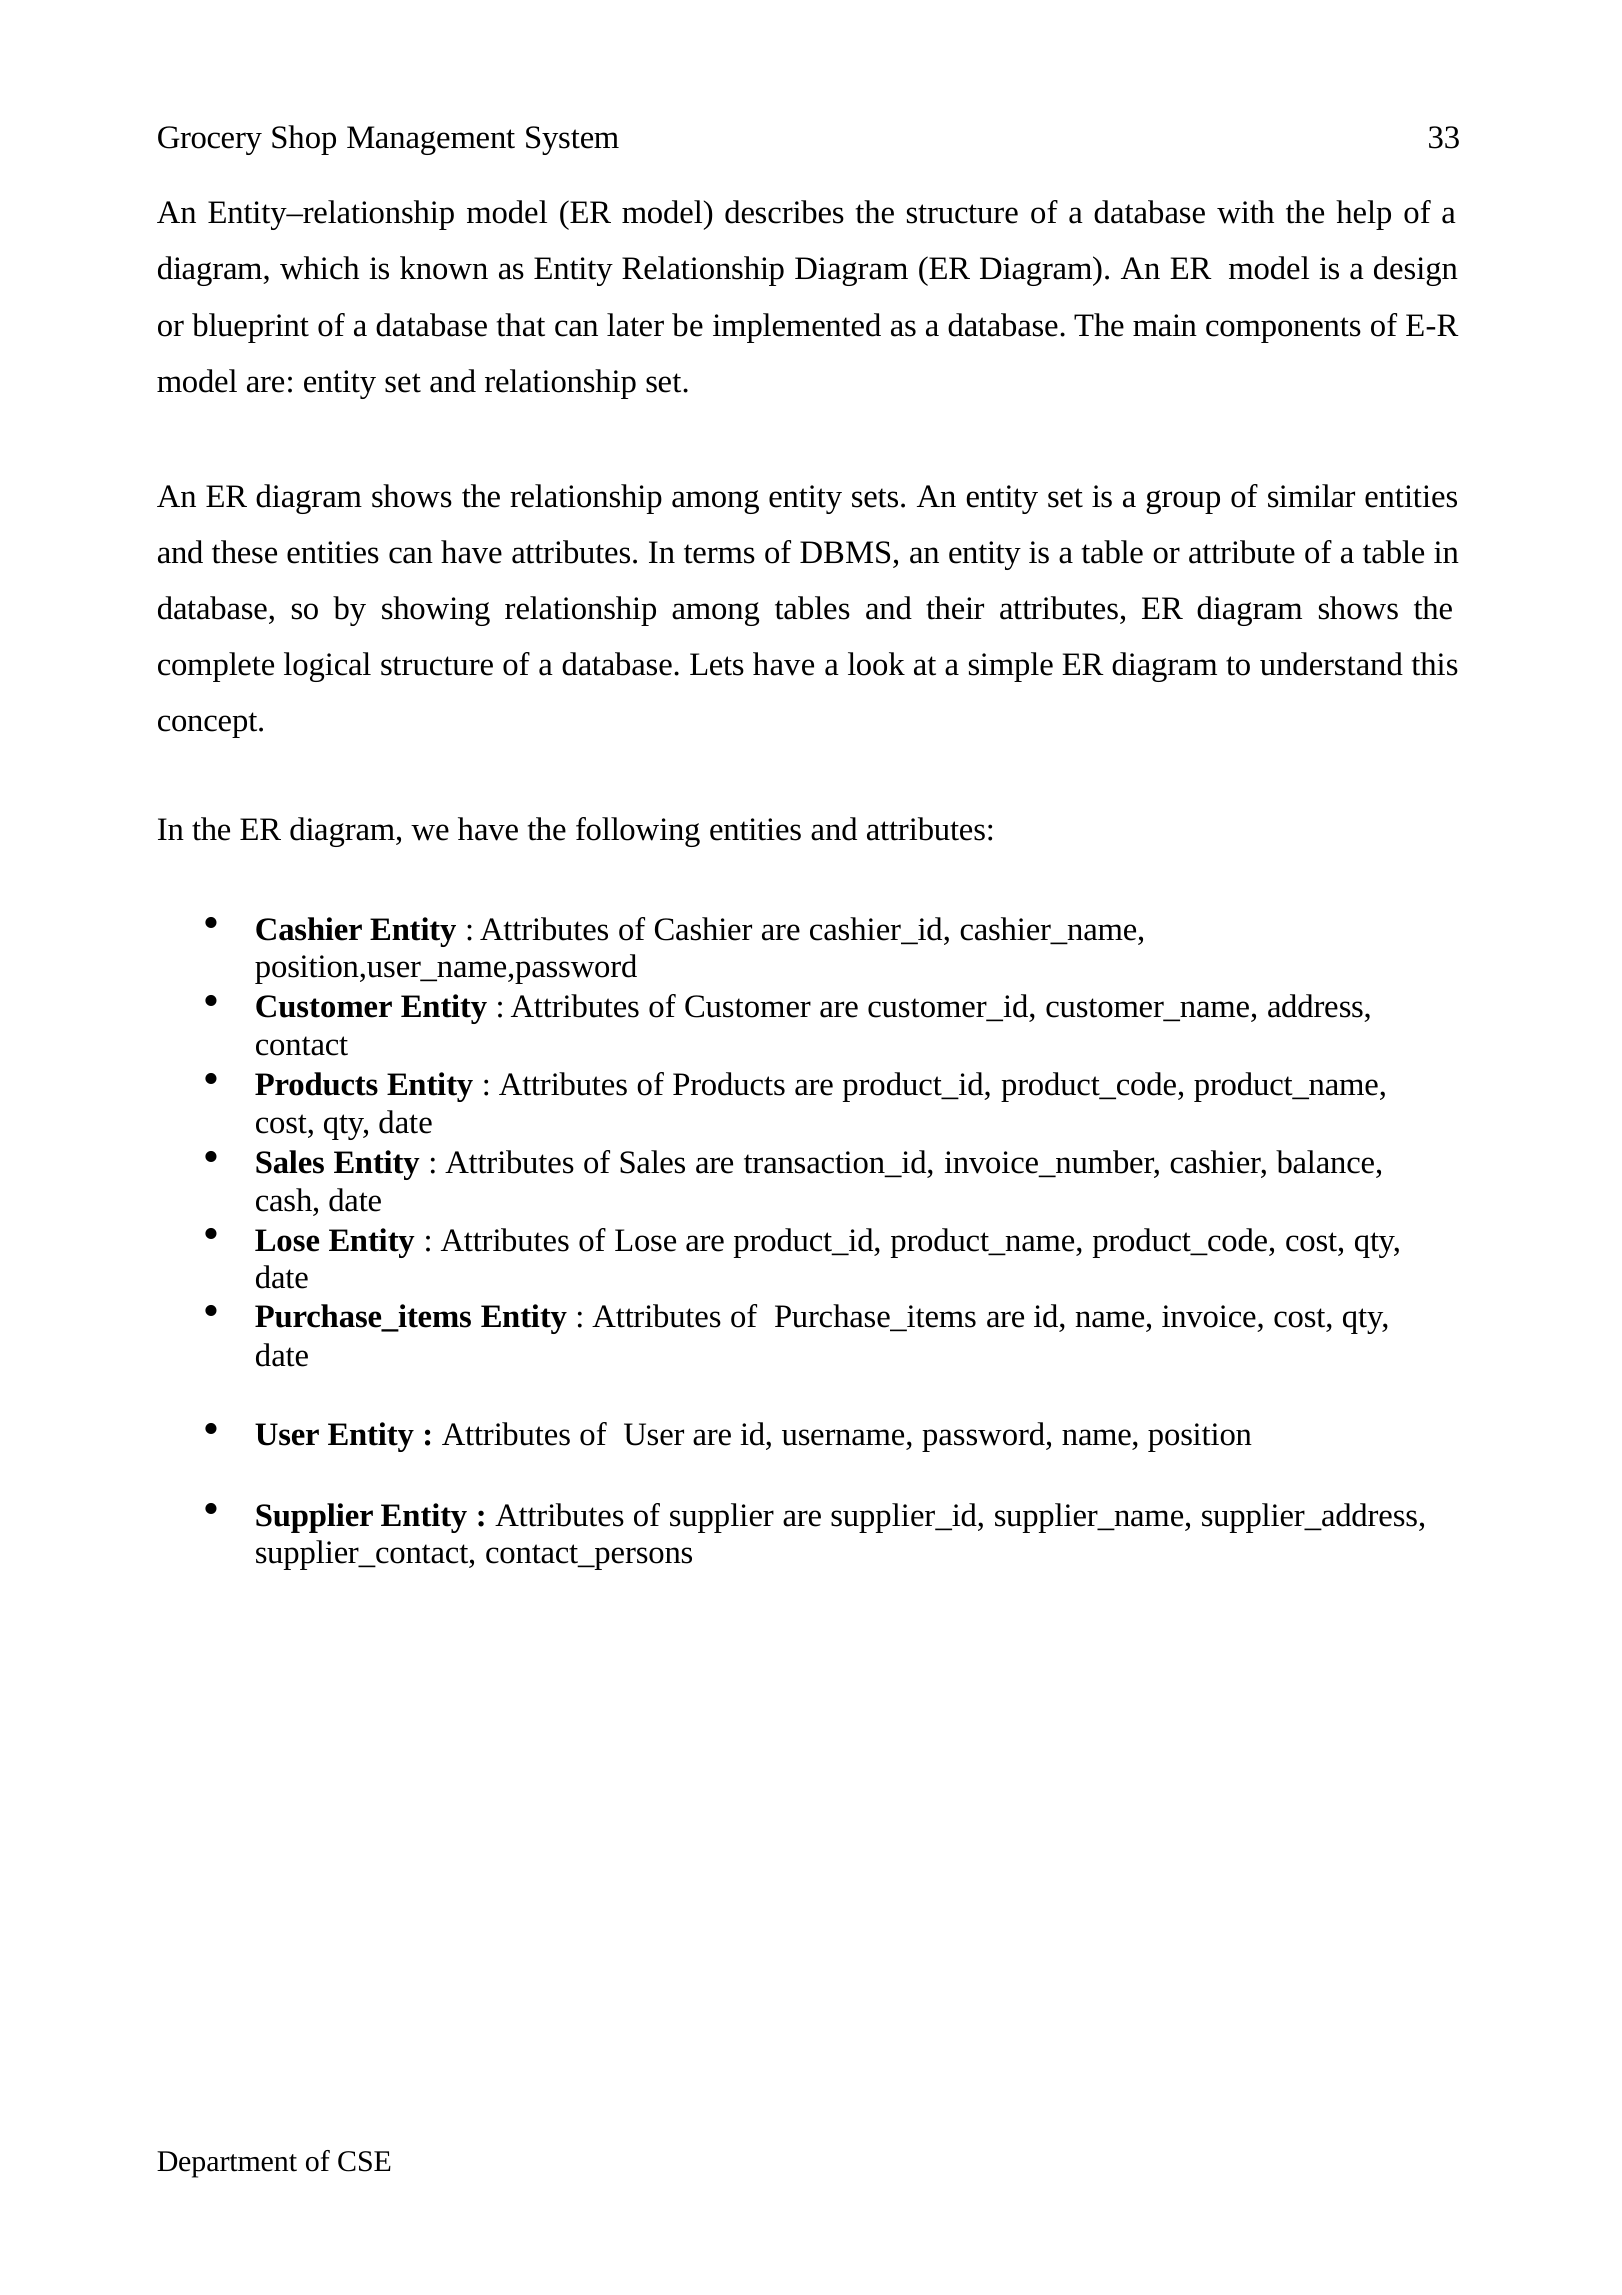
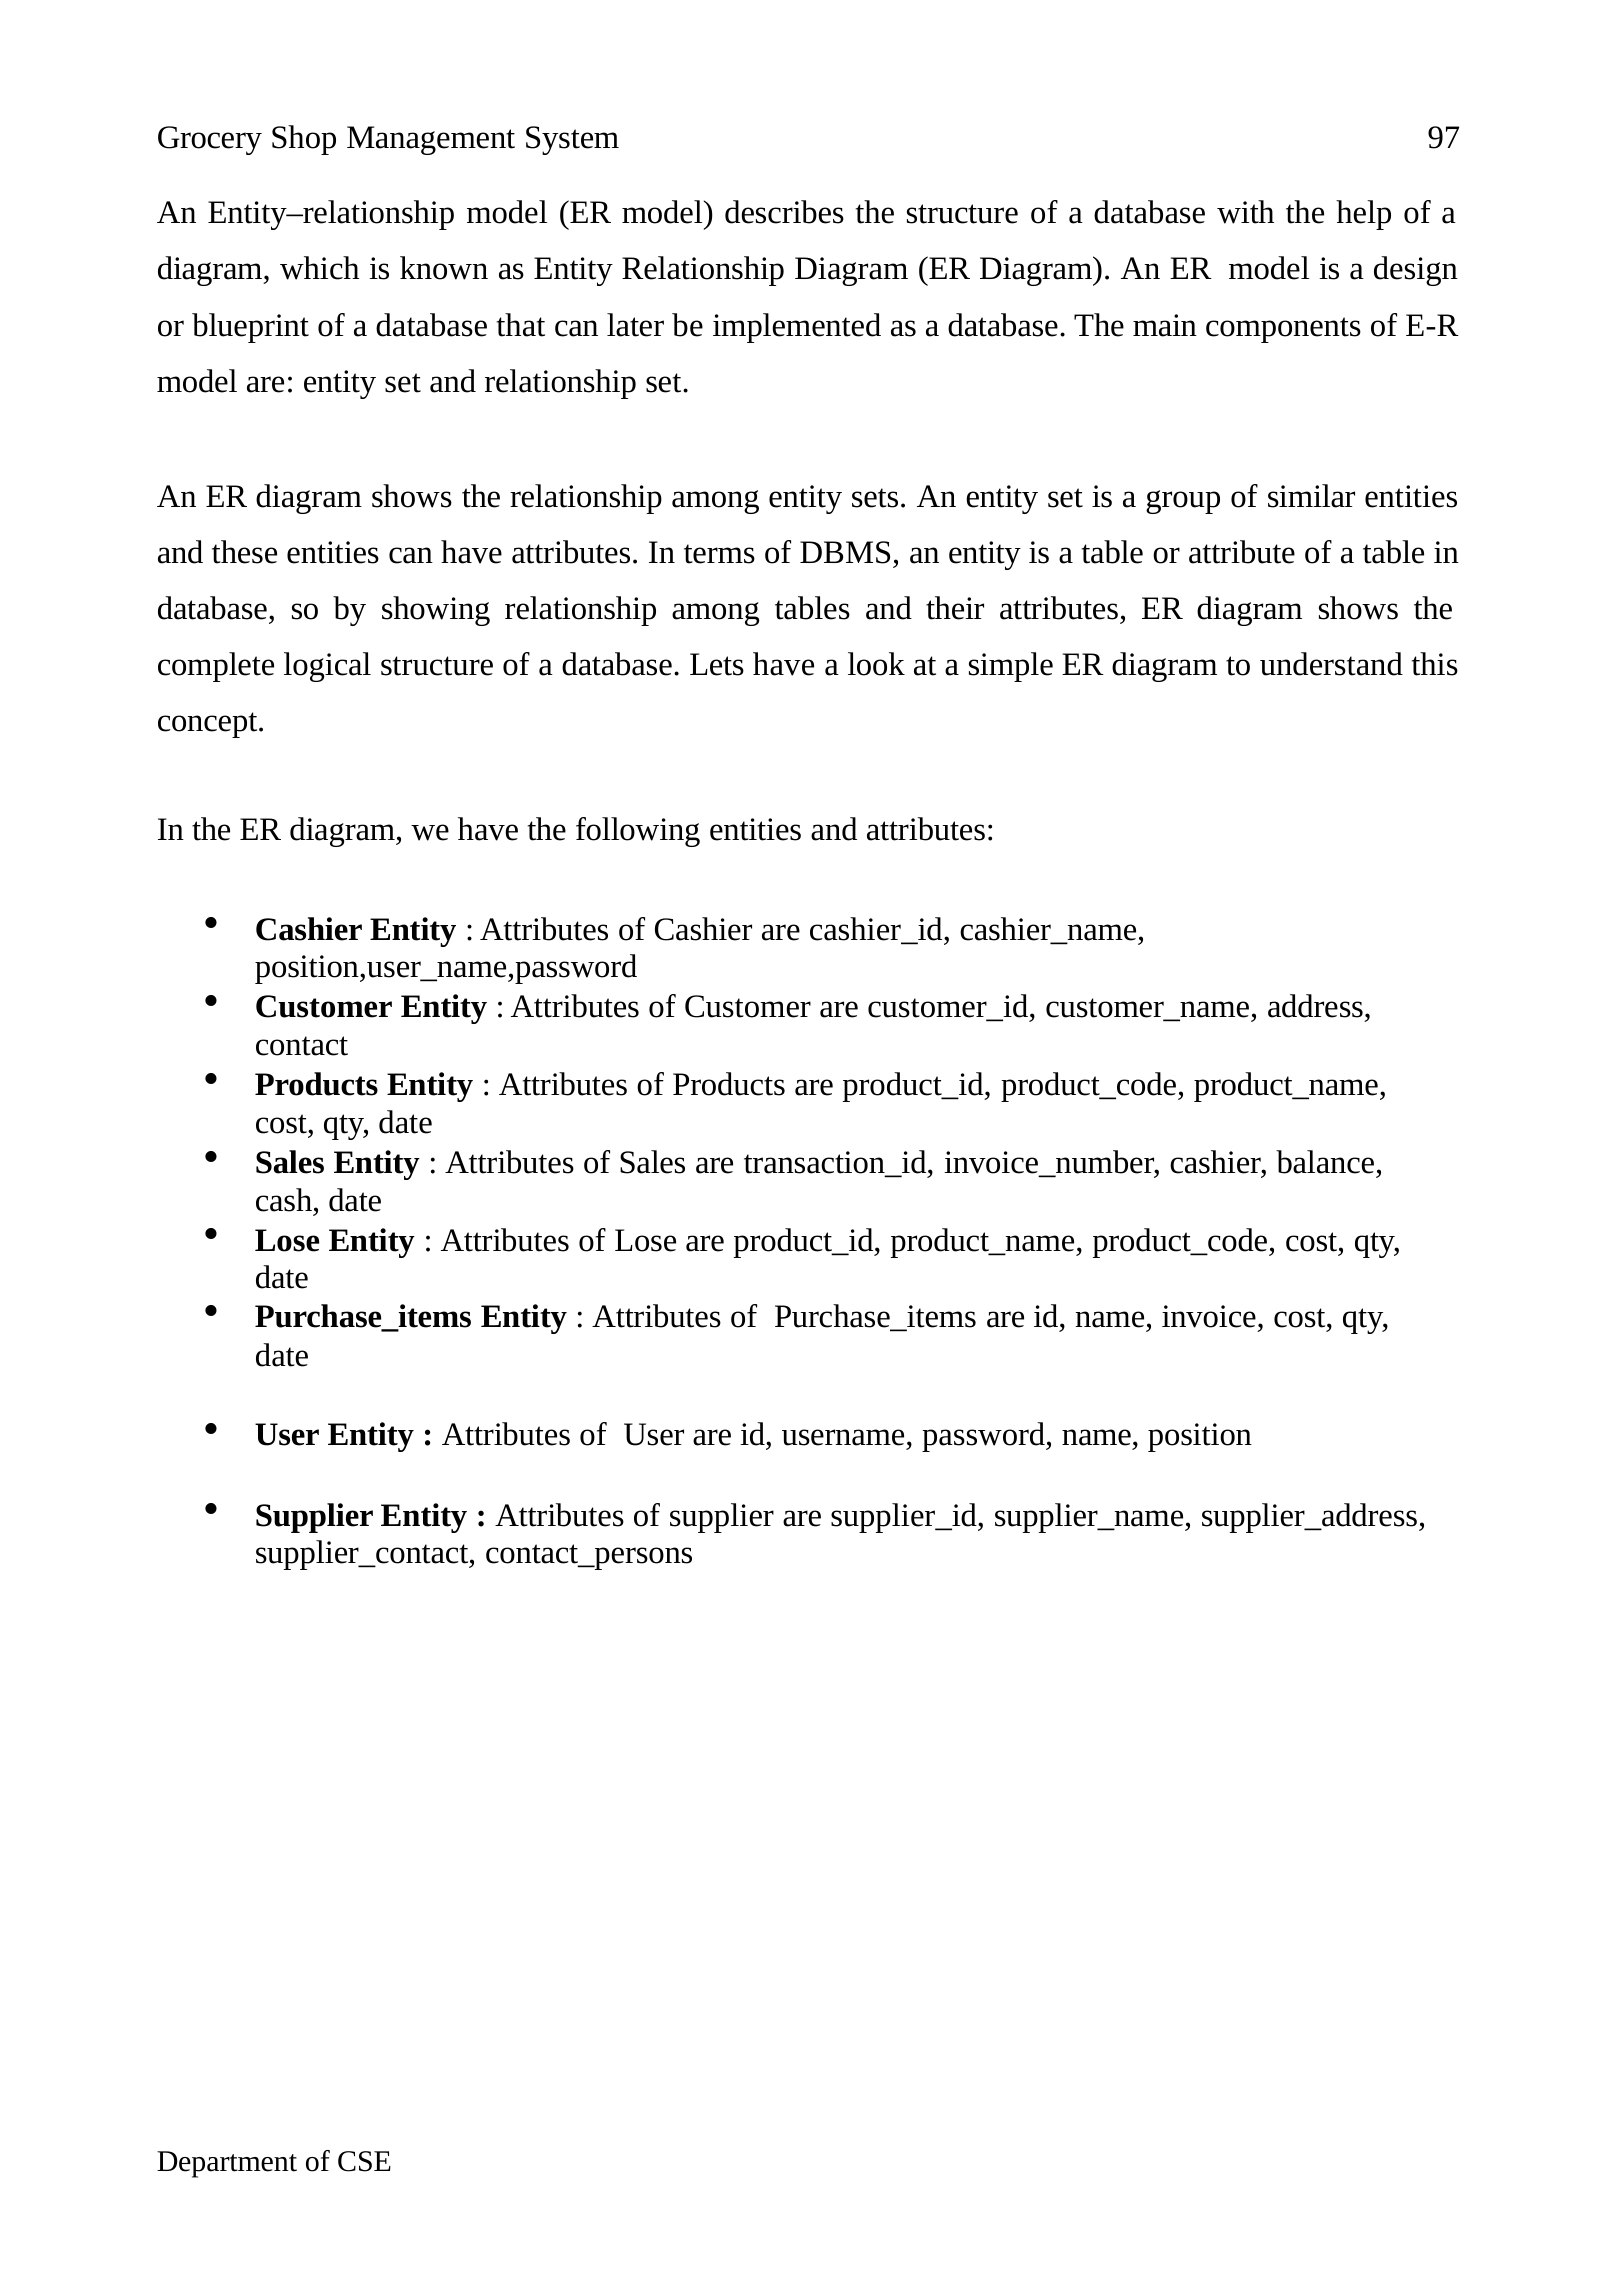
33: 33 -> 97
